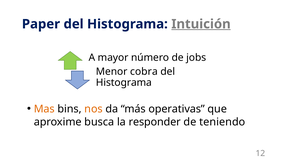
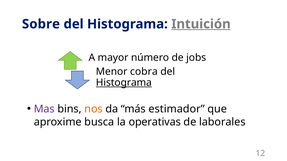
Paper: Paper -> Sobre
Histograma at (124, 83) underline: none -> present
Mas colour: orange -> purple
operativas: operativas -> estimador
responder: responder -> operativas
teniendo: teniendo -> laborales
